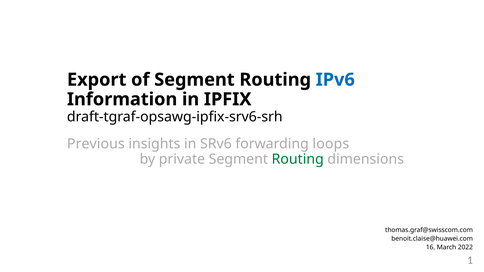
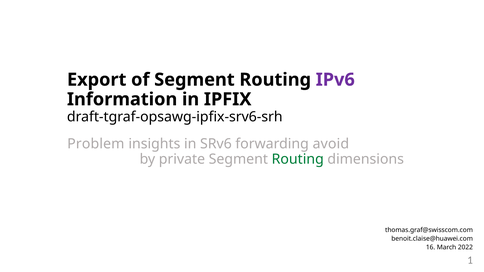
IPv6 colour: blue -> purple
Previous: Previous -> Problem
loops: loops -> avoid
